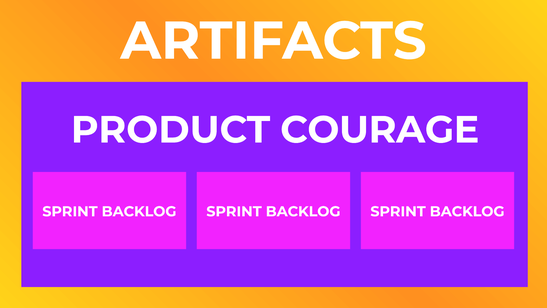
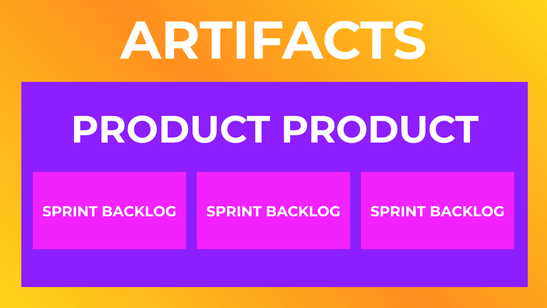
PRODUCT COURAGE: COURAGE -> PRODUCT
